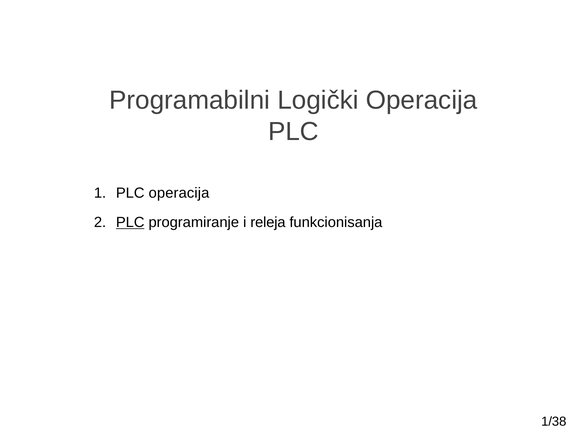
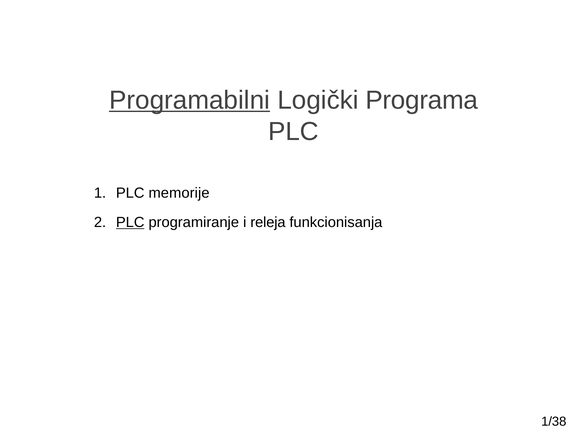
Programabilni underline: none -> present
Logički Operacija: Operacija -> Programa
PLC operacija: operacija -> memorije
